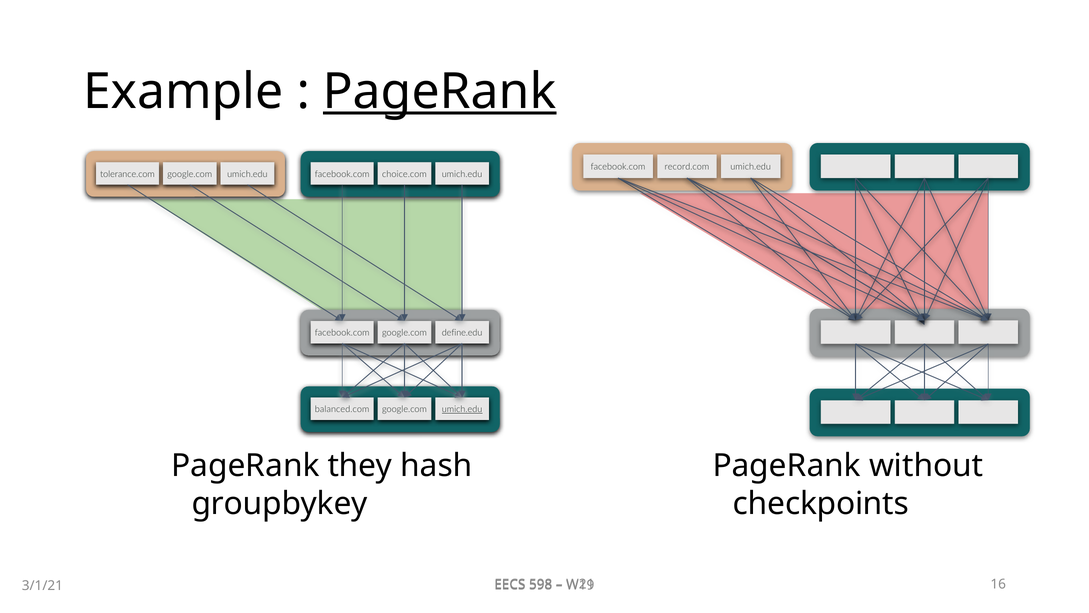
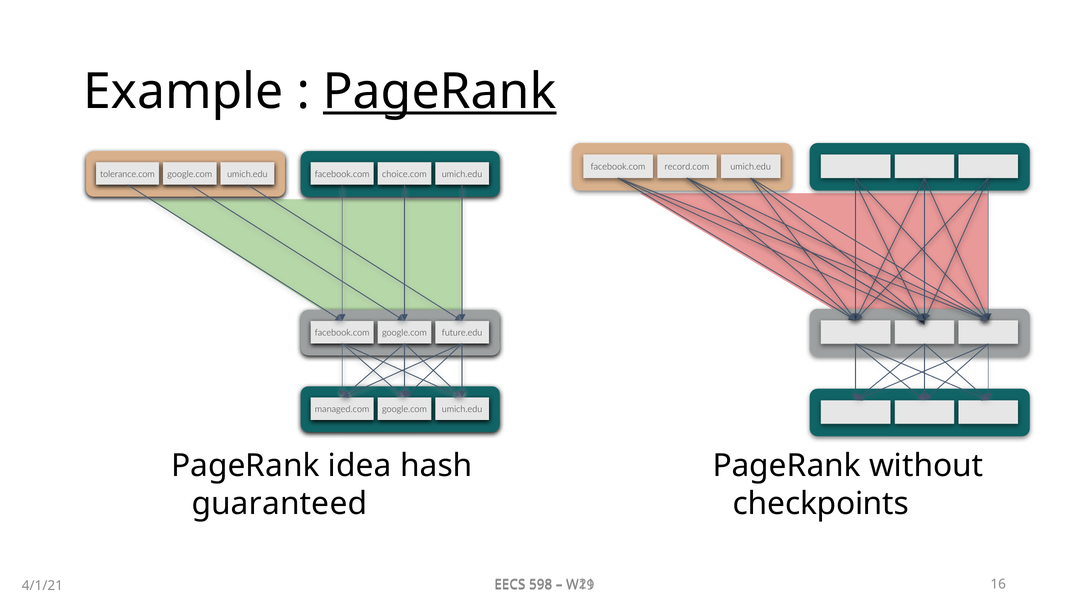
define.edu: define.edu -> future.edu
balanced.com: balanced.com -> managed.com
umich.edu at (462, 409) underline: present -> none
they: they -> idea
groupbykey: groupbykey -> guaranteed
3/1/21: 3/1/21 -> 4/1/21
